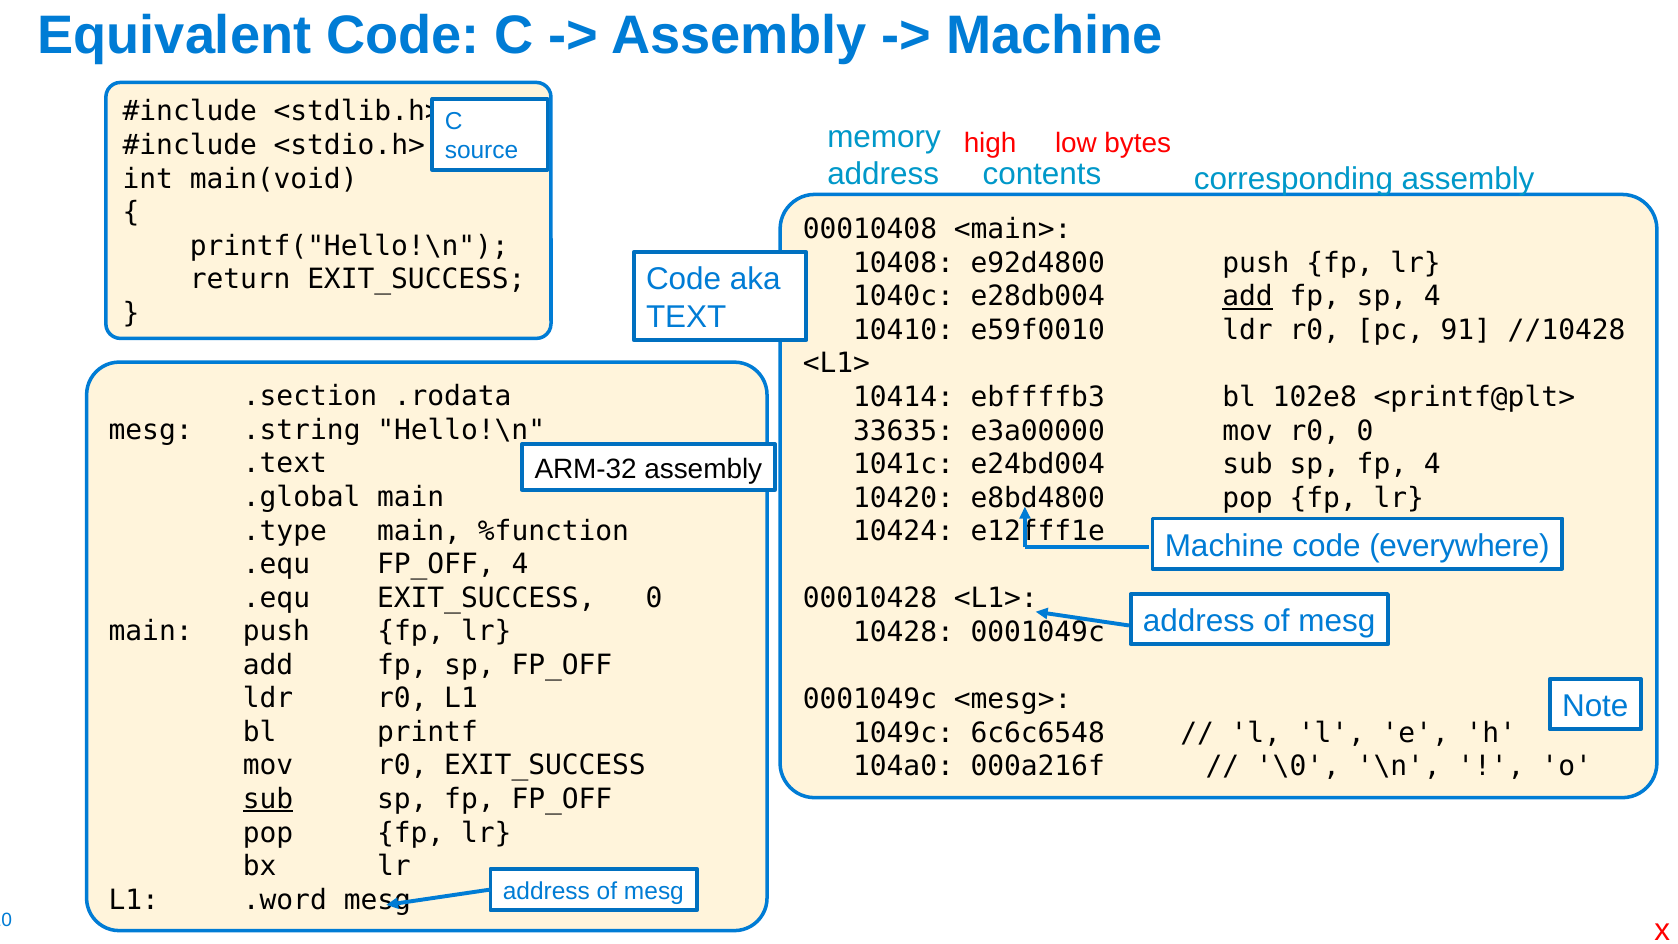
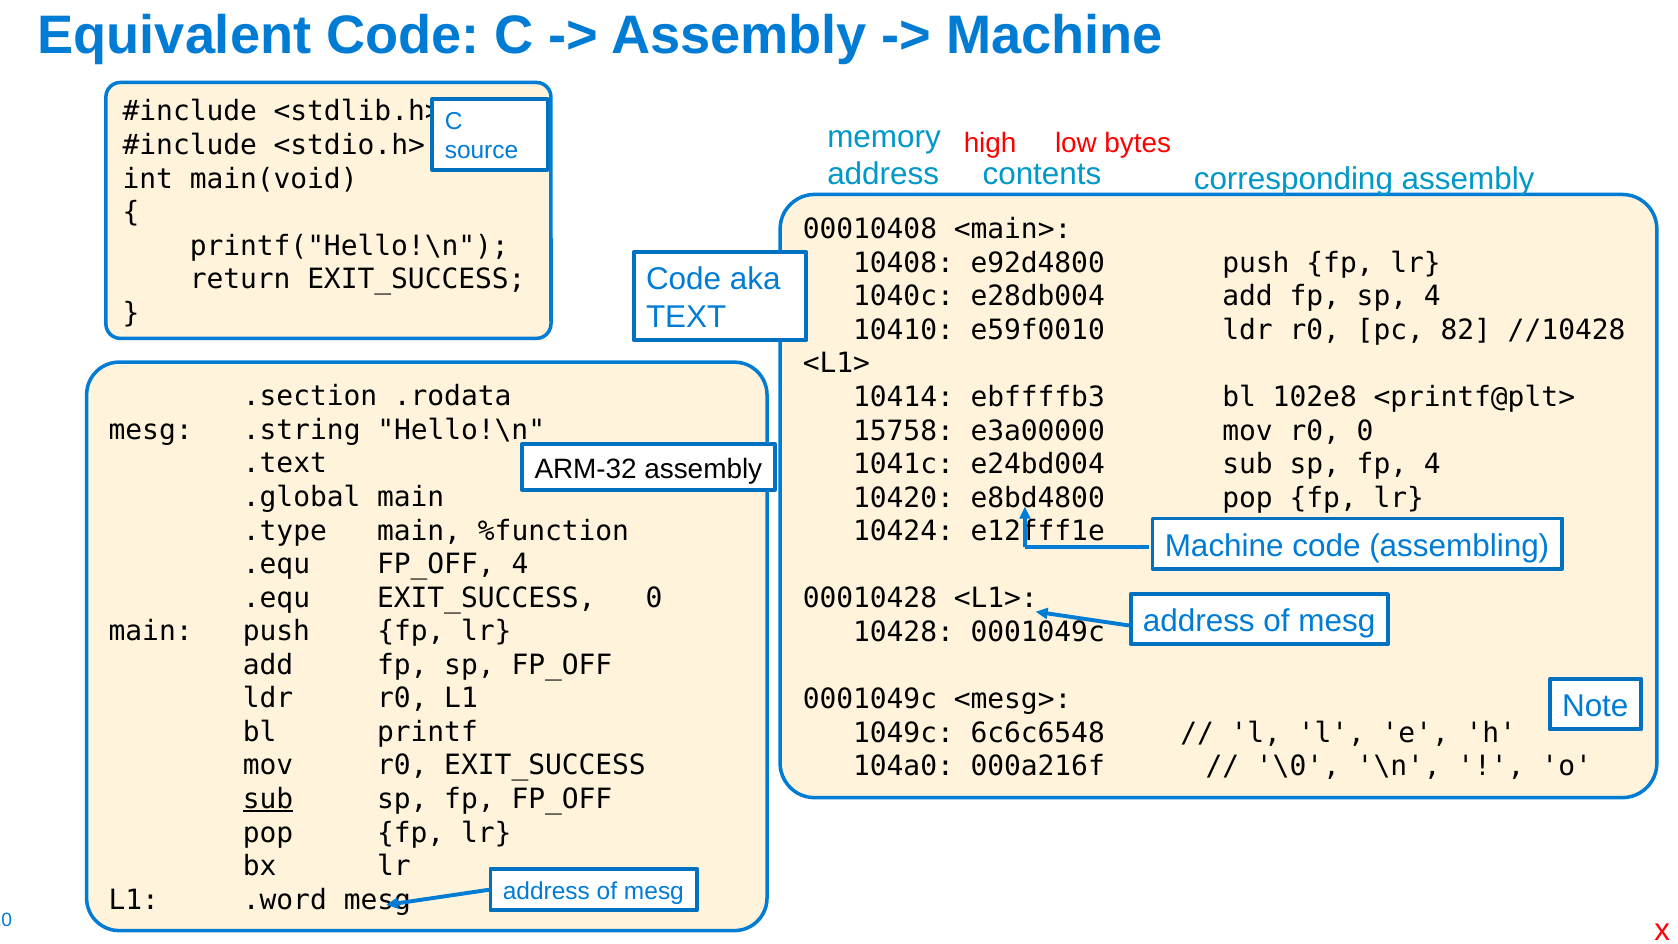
add at (1248, 297) underline: present -> none
91: 91 -> 82
33635: 33635 -> 15758
everywhere: everywhere -> assembling
